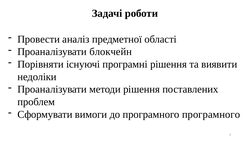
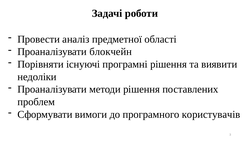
програмного програмного: програмного -> користувачів
